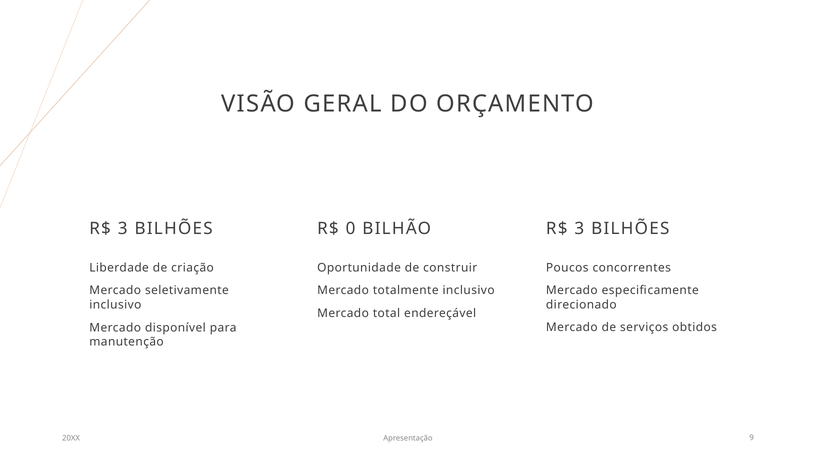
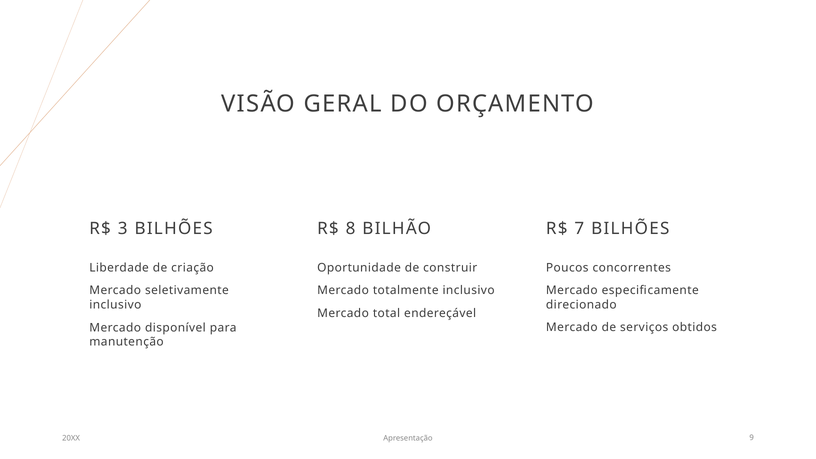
0: 0 -> 8
3 at (579, 229): 3 -> 7
